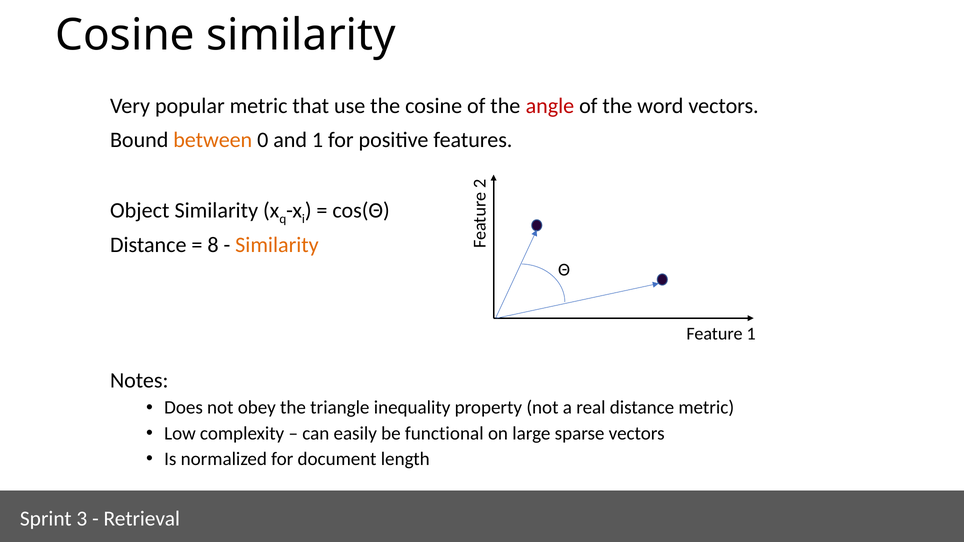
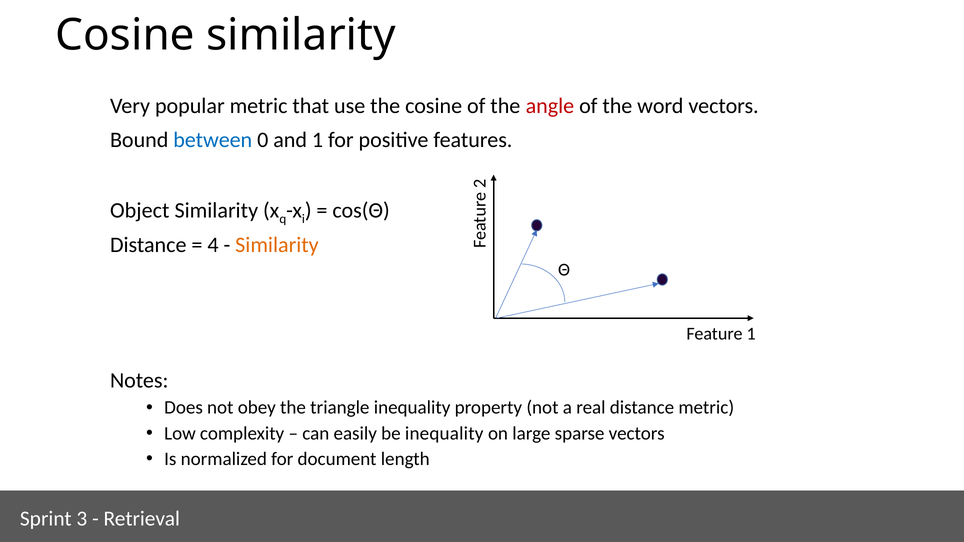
between colour: orange -> blue
8: 8 -> 4
be functional: functional -> inequality
